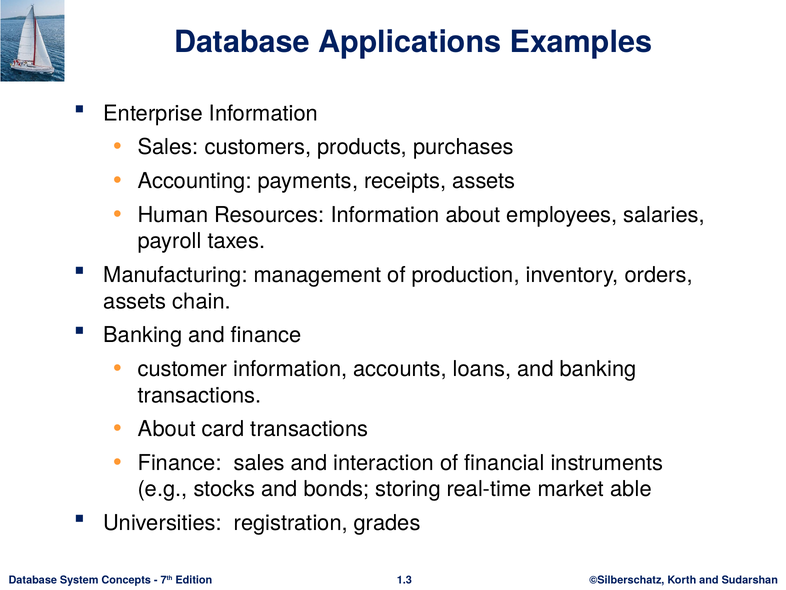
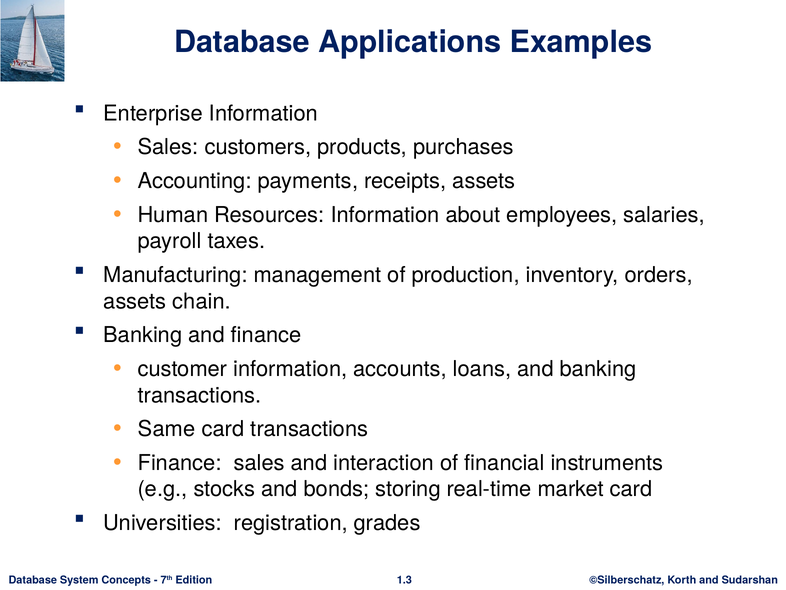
About at (167, 429): About -> Same
market able: able -> card
